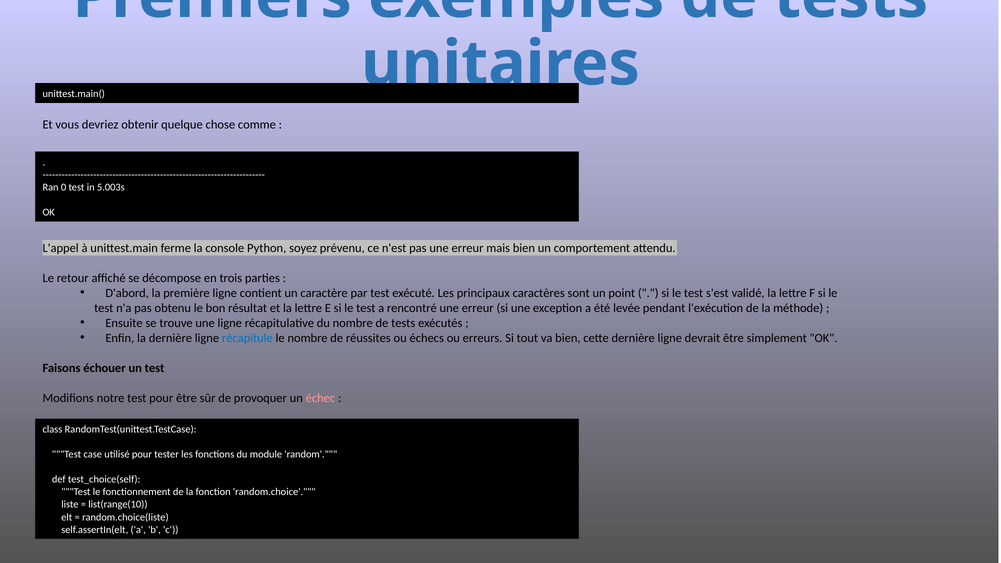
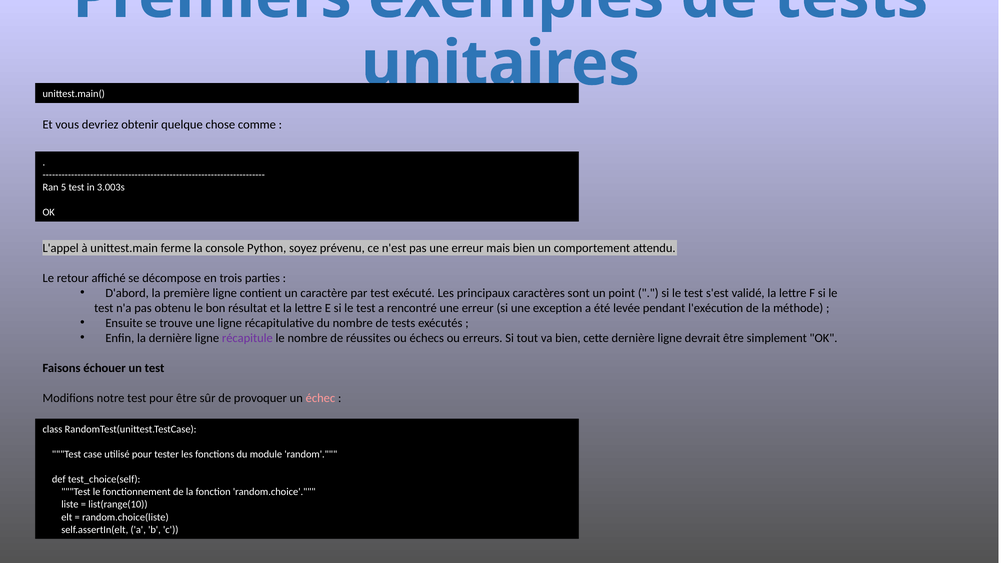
0: 0 -> 5
5.003s: 5.003s -> 3.003s
récapitule colour: blue -> purple
